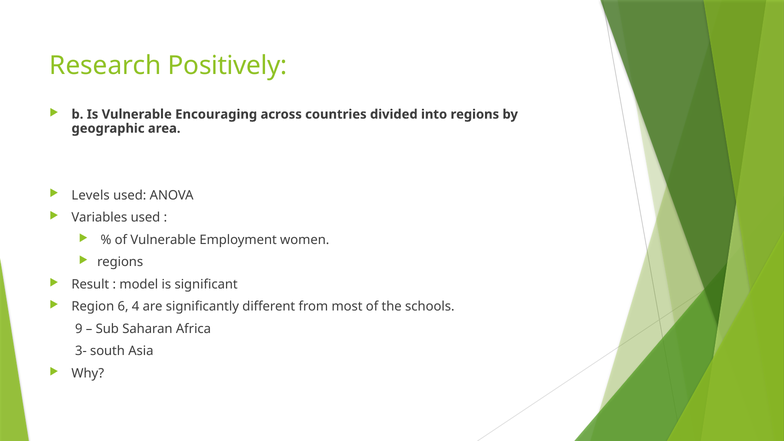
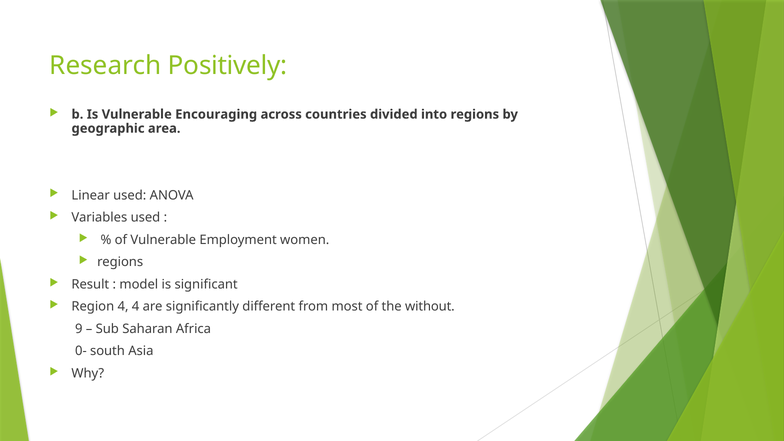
Levels: Levels -> Linear
Region 6: 6 -> 4
schools: schools -> without
3-: 3- -> 0-
